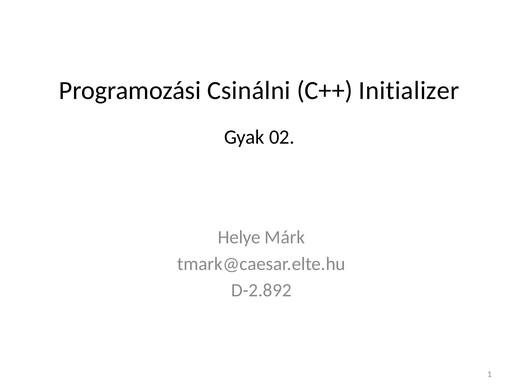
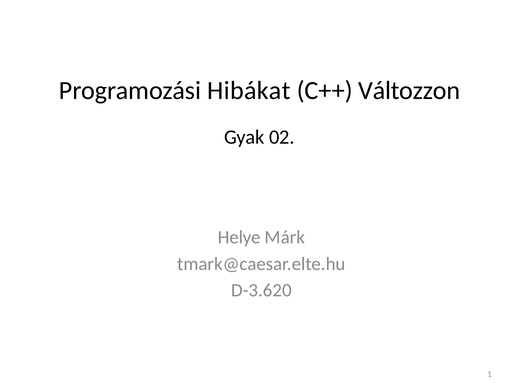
Csinálni: Csinálni -> Hibákat
Initializer: Initializer -> Változzon
D-2.892: D-2.892 -> D-3.620
